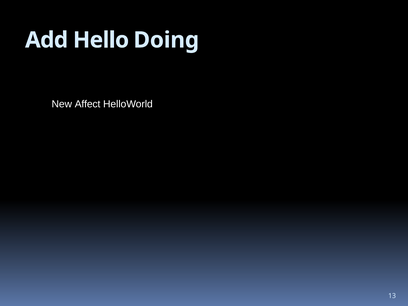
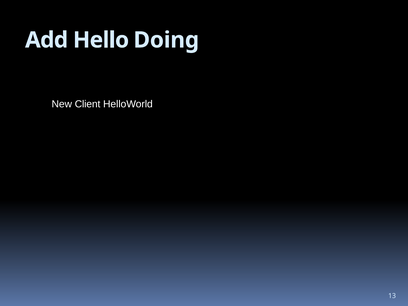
Affect: Affect -> Client
